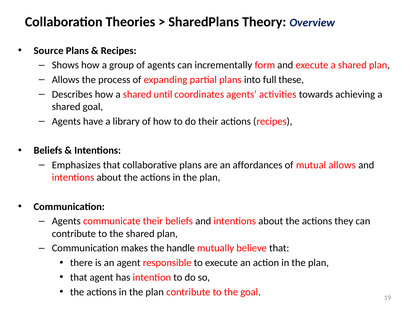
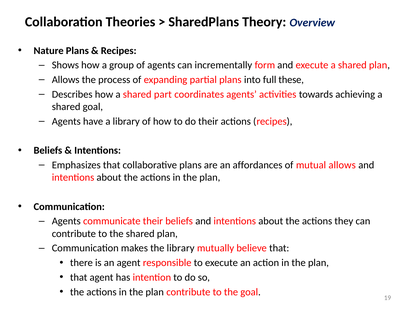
Source: Source -> Nature
until: until -> part
the handle: handle -> library
